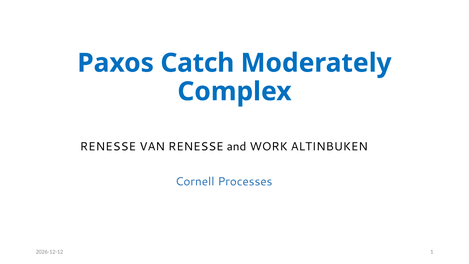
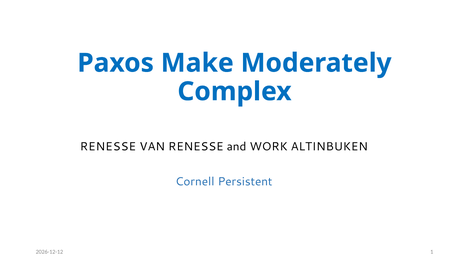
Catch: Catch -> Make
Processes: Processes -> Persistent
